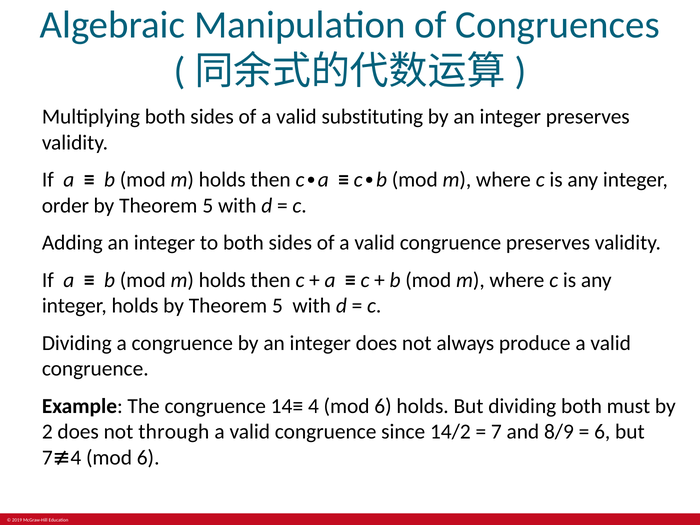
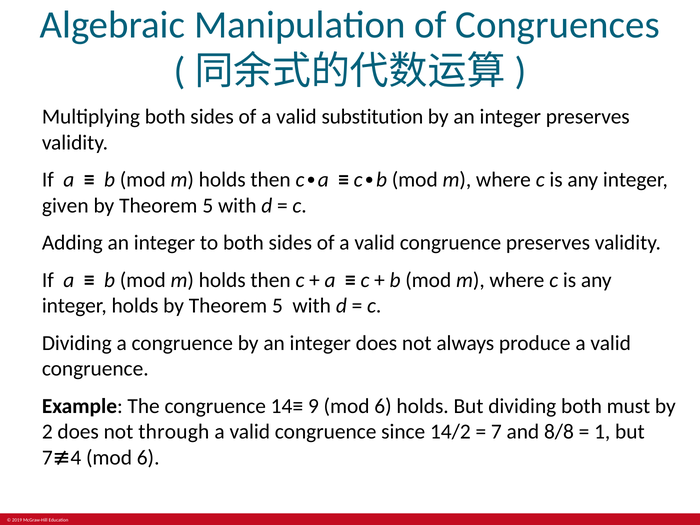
substituting: substituting -> substitution
order: order -> given
4: 4 -> 9
8/9: 8/9 -> 8/8
6 at (602, 432): 6 -> 1
